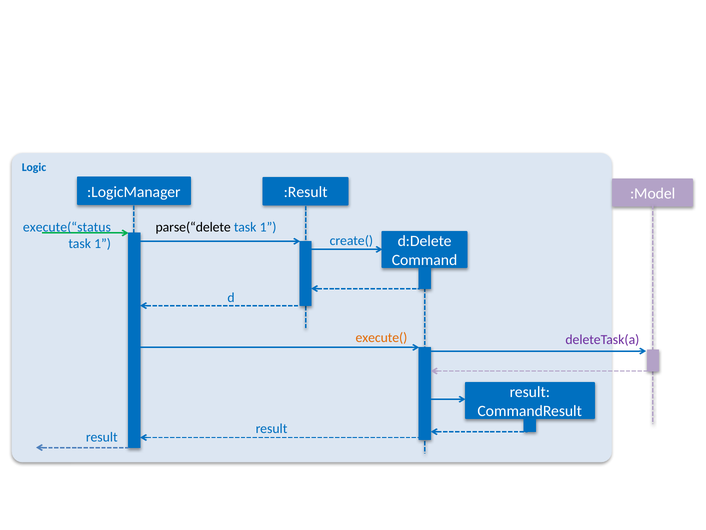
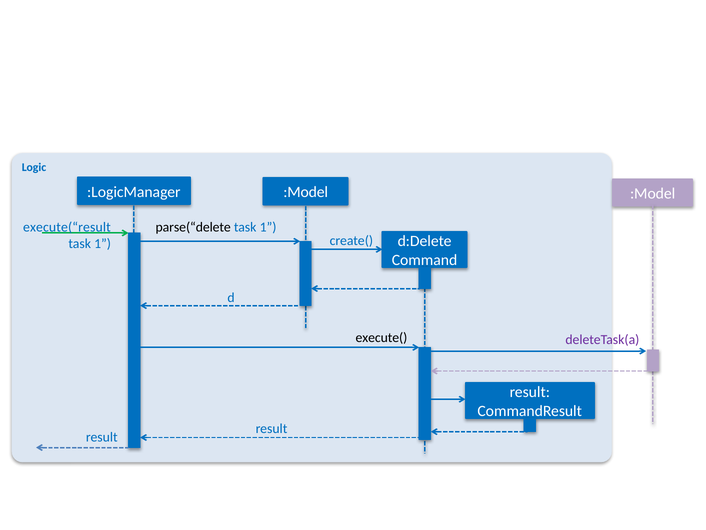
:LogicManager :Result: :Result -> :Model
execute(“status: execute(“status -> execute(“result
execute( colour: orange -> black
